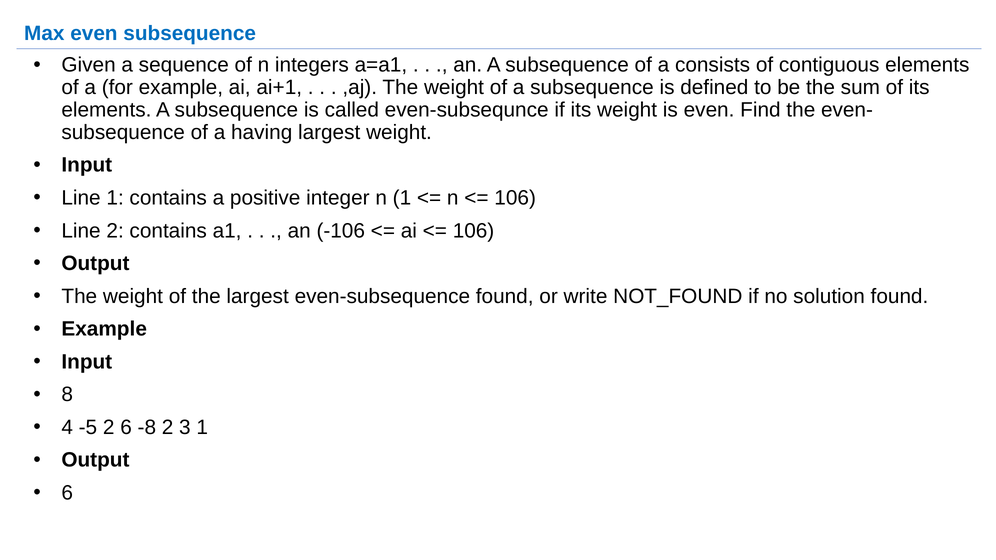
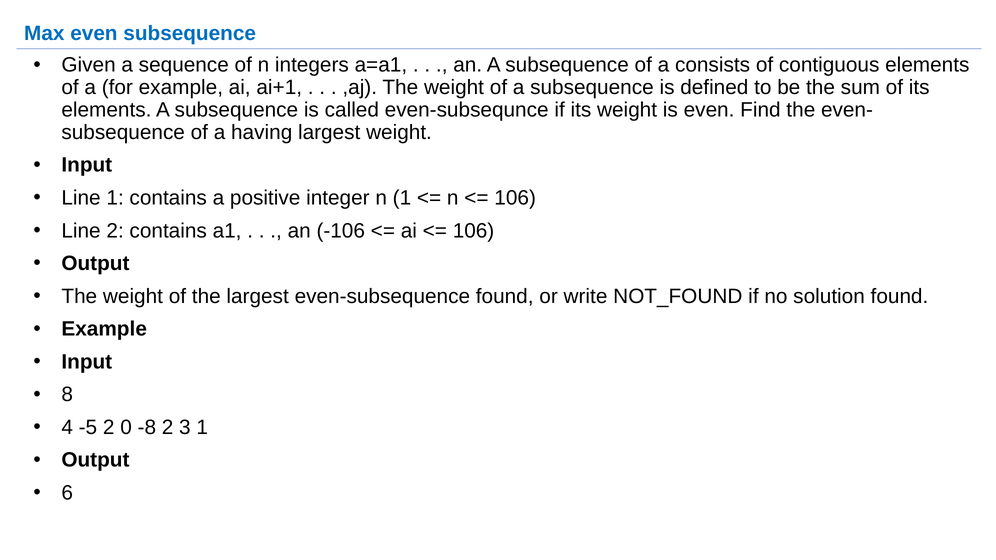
2 6: 6 -> 0
